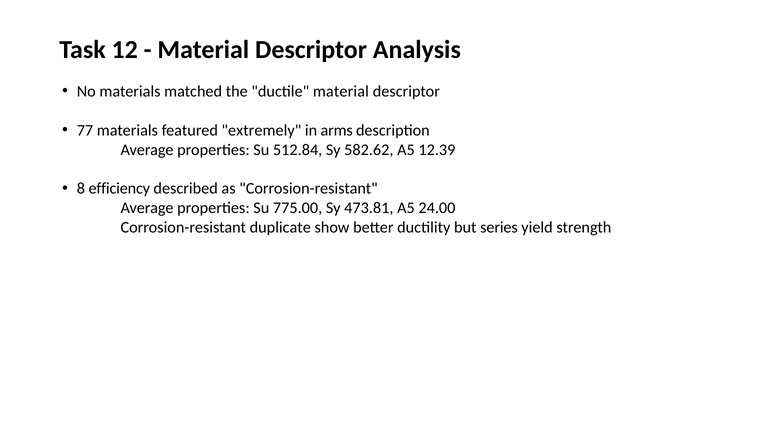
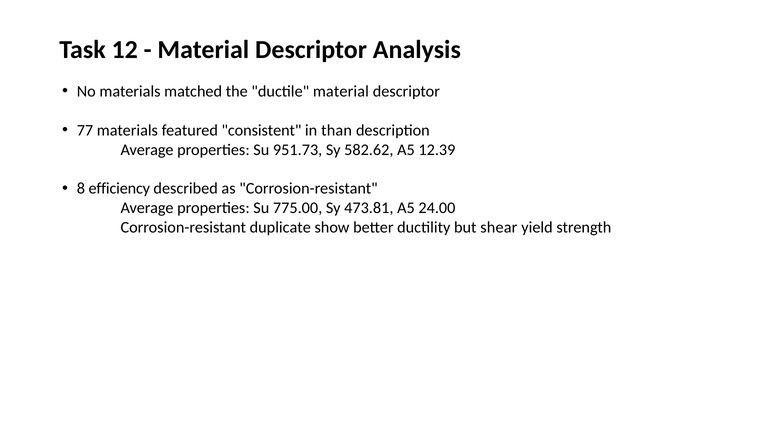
extremely: extremely -> consistent
arms: arms -> than
512.84: 512.84 -> 951.73
series: series -> shear
